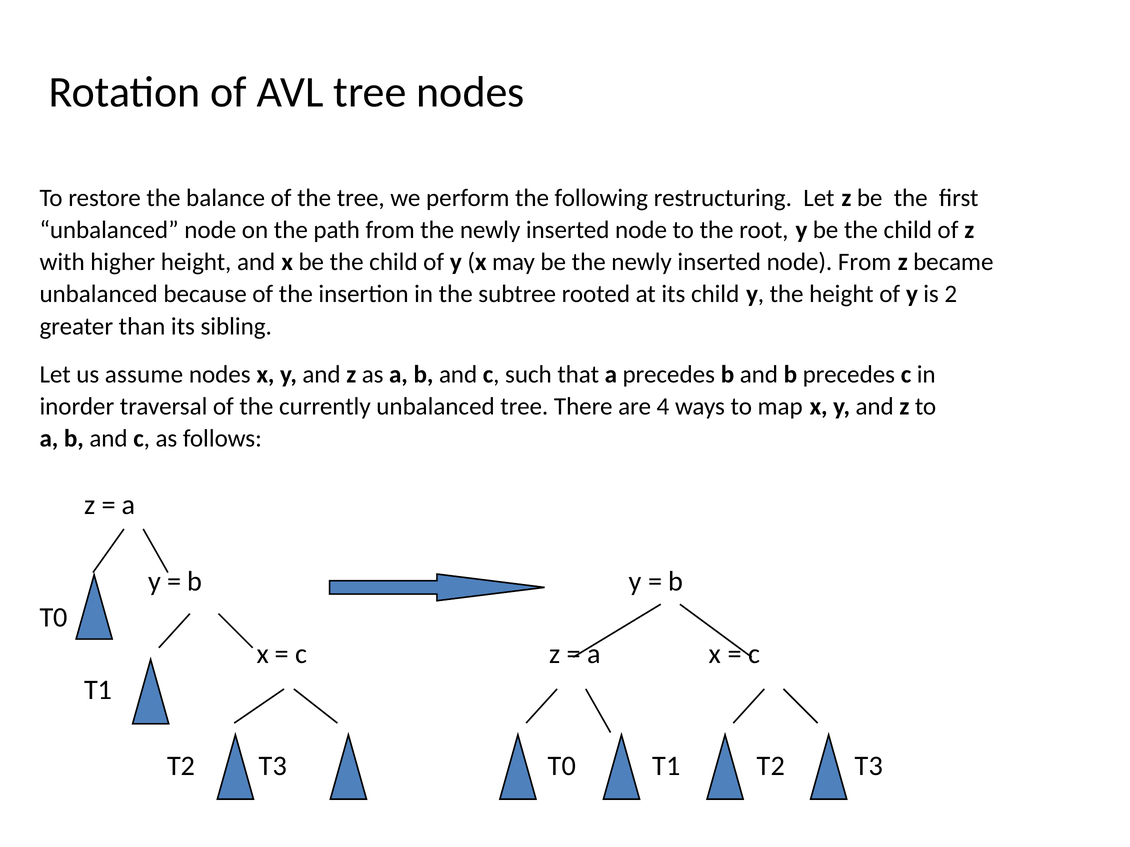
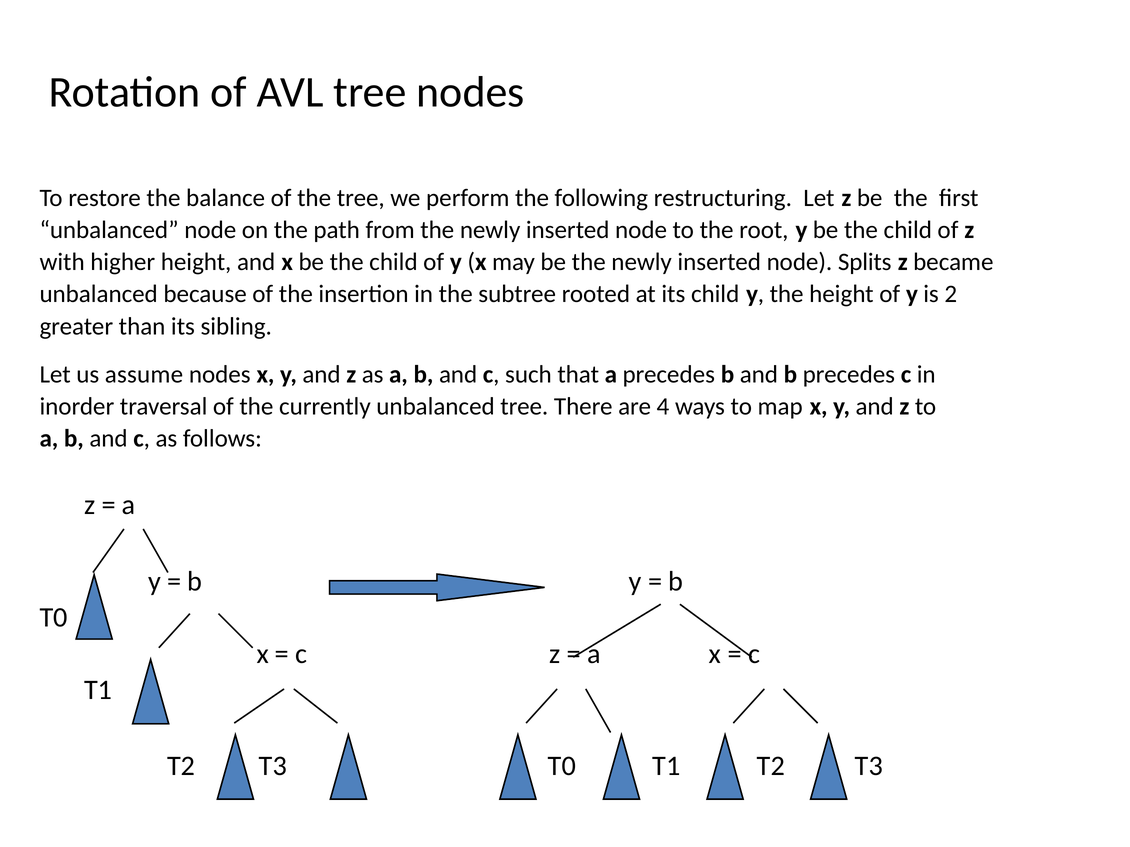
node From: From -> Splits
